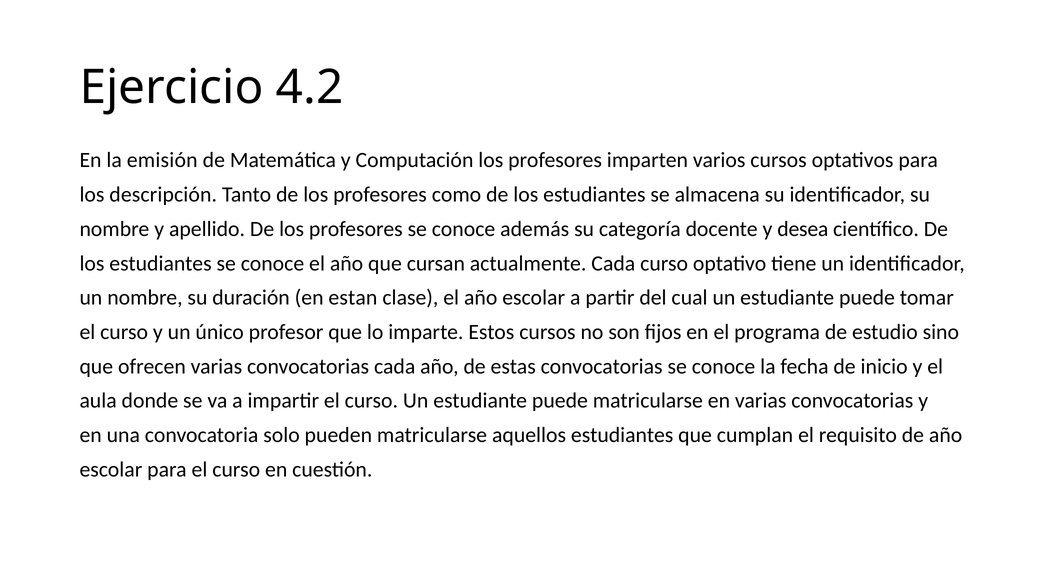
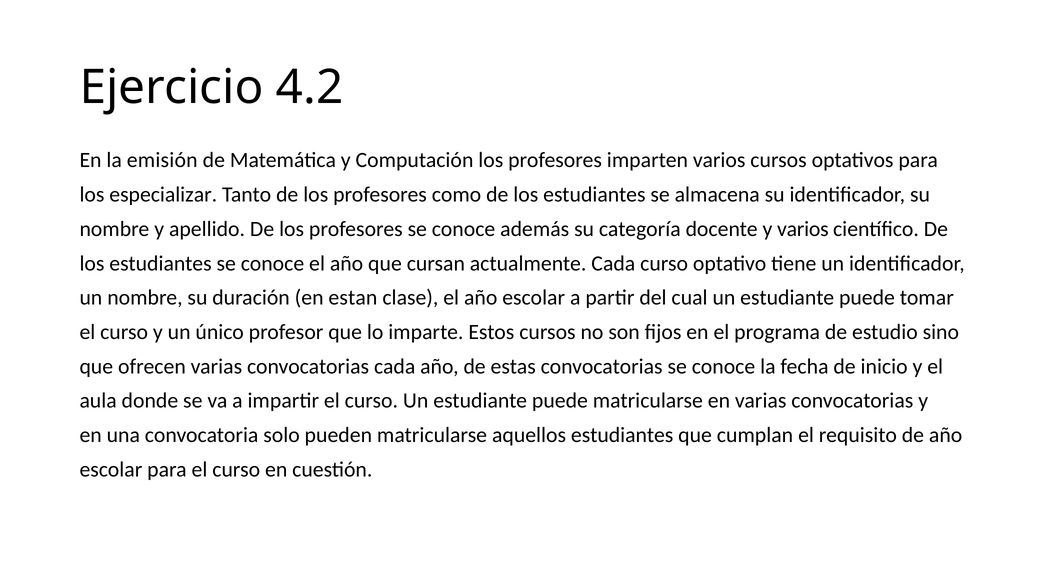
descripción: descripción -> especializar
y desea: desea -> varios
